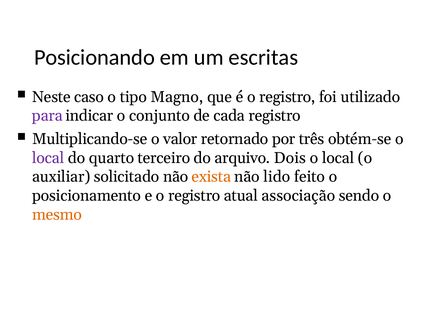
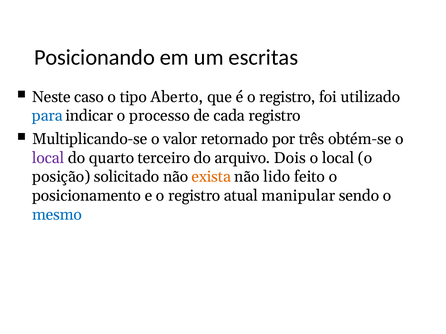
Magno: Magno -> Aberto
para colour: purple -> blue
conjunto: conjunto -> processo
auxiliar: auxiliar -> posição
associação: associação -> manipular
mesmo colour: orange -> blue
